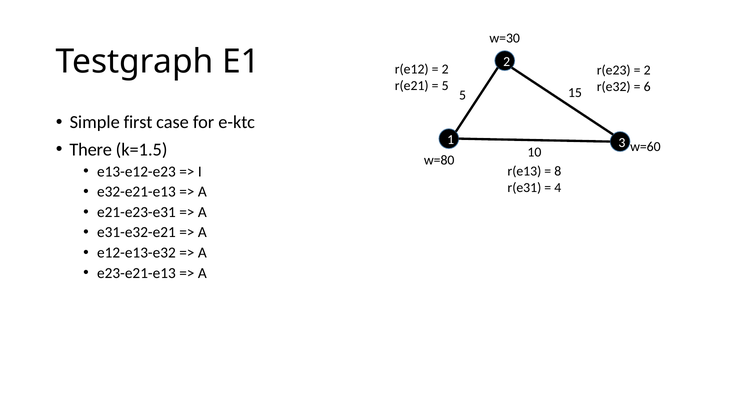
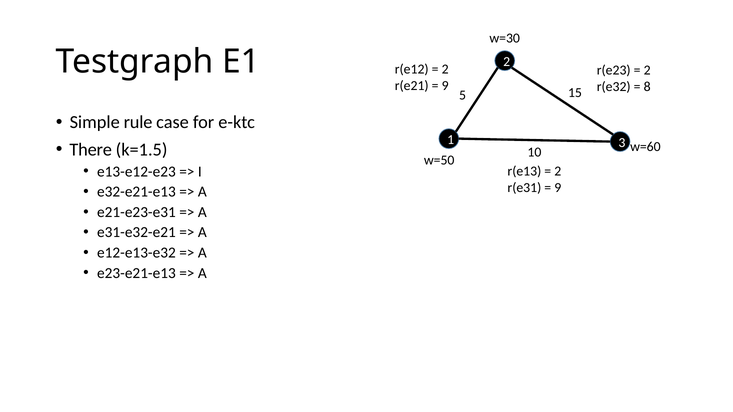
5 at (445, 86): 5 -> 9
6: 6 -> 8
first: first -> rule
w=80: w=80 -> w=50
8 at (558, 171): 8 -> 2
4 at (558, 188): 4 -> 9
